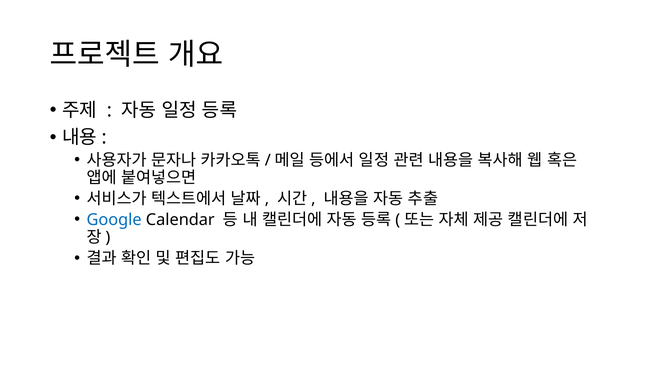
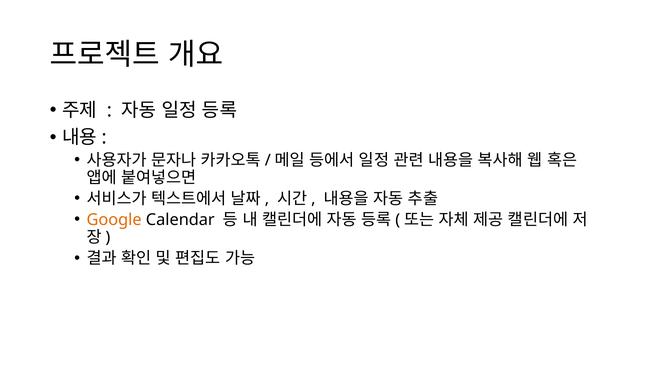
Google colour: blue -> orange
